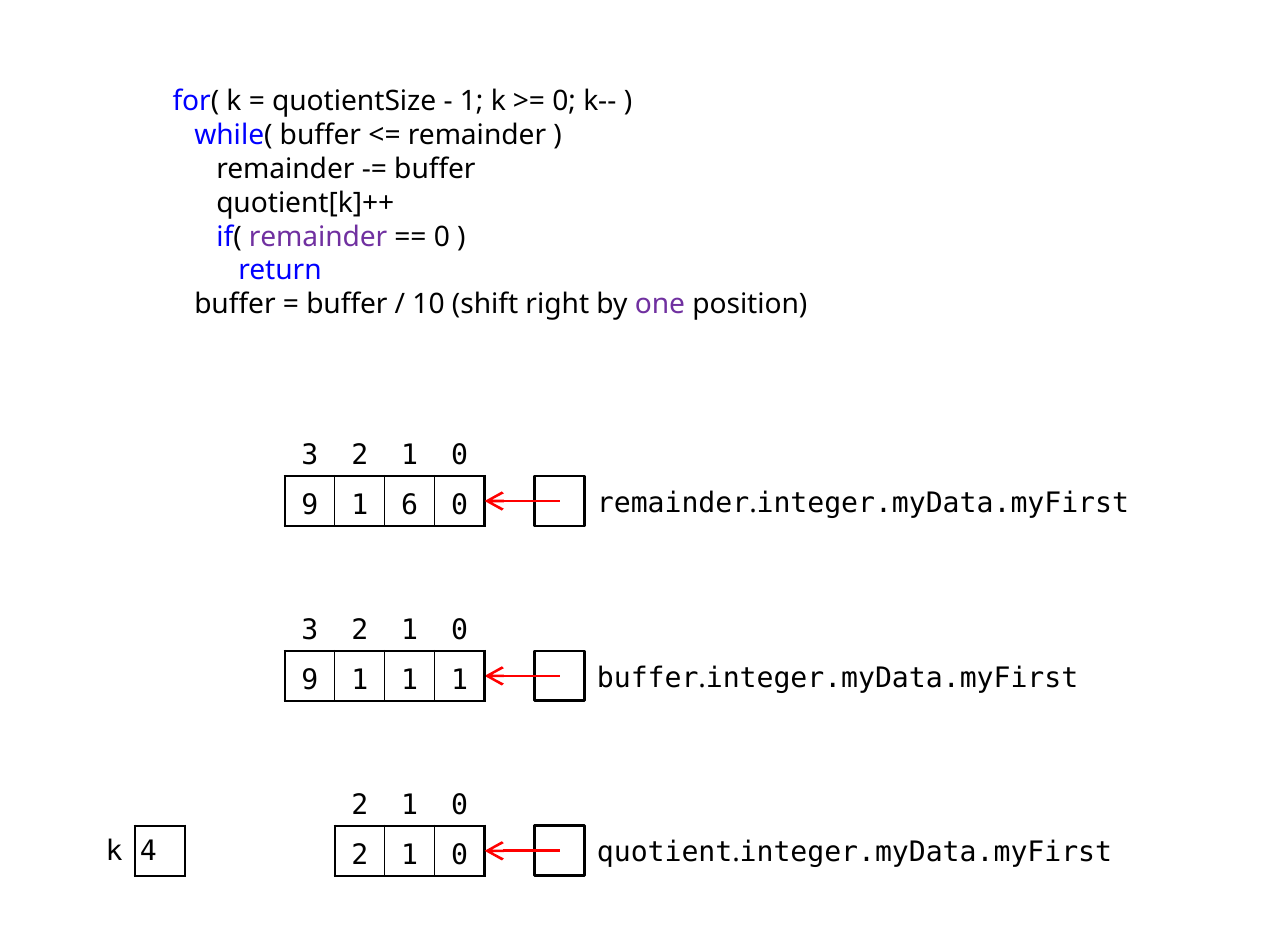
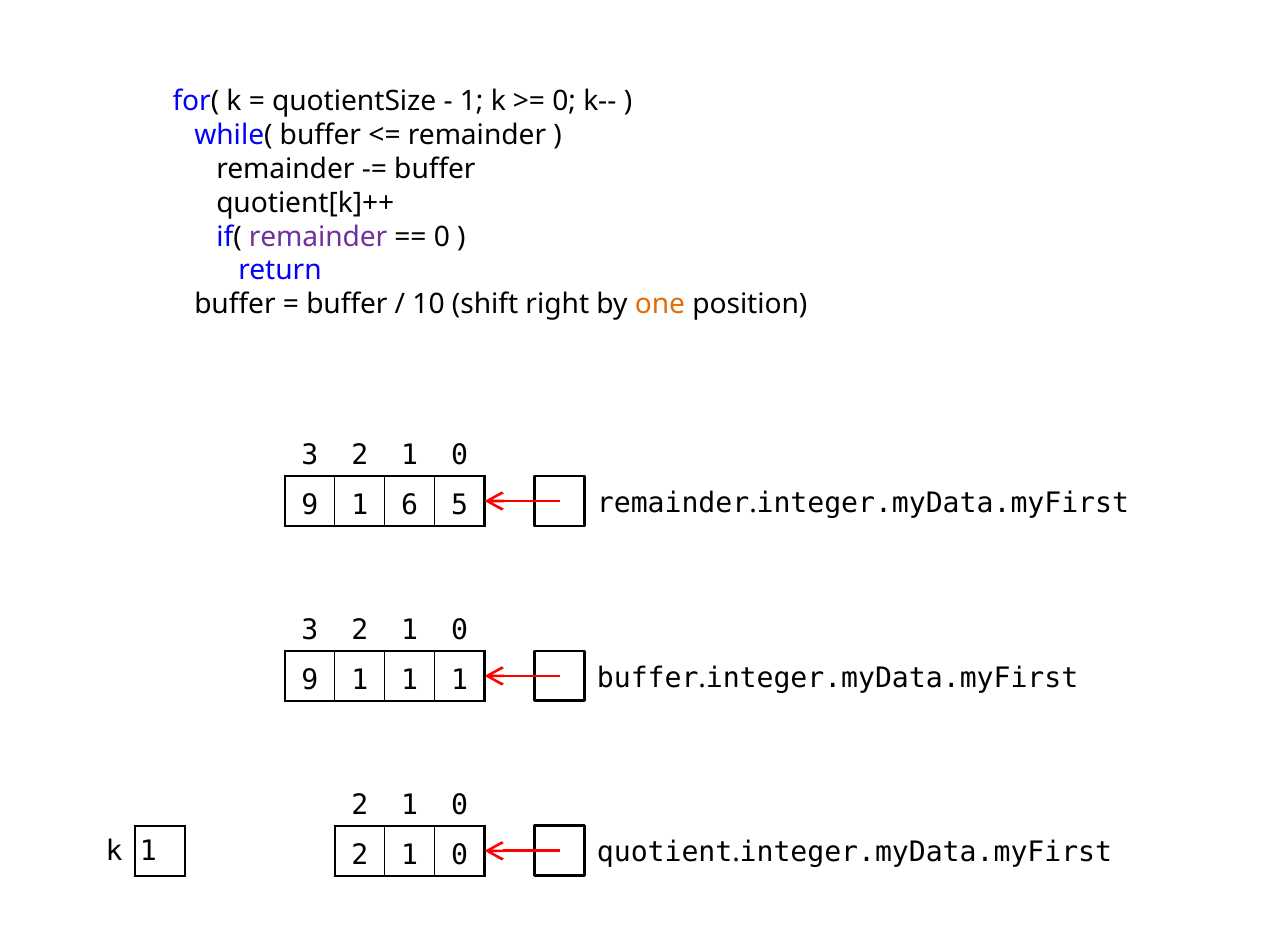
one colour: purple -> orange
6 0: 0 -> 5
k 4: 4 -> 1
